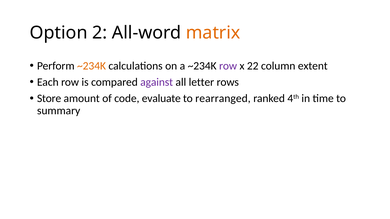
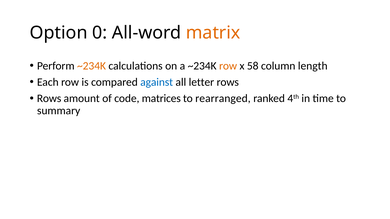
2: 2 -> 0
row at (228, 66) colour: purple -> orange
22: 22 -> 58
extent: extent -> length
against colour: purple -> blue
Store at (49, 99): Store -> Rows
evaluate: evaluate -> matrices
